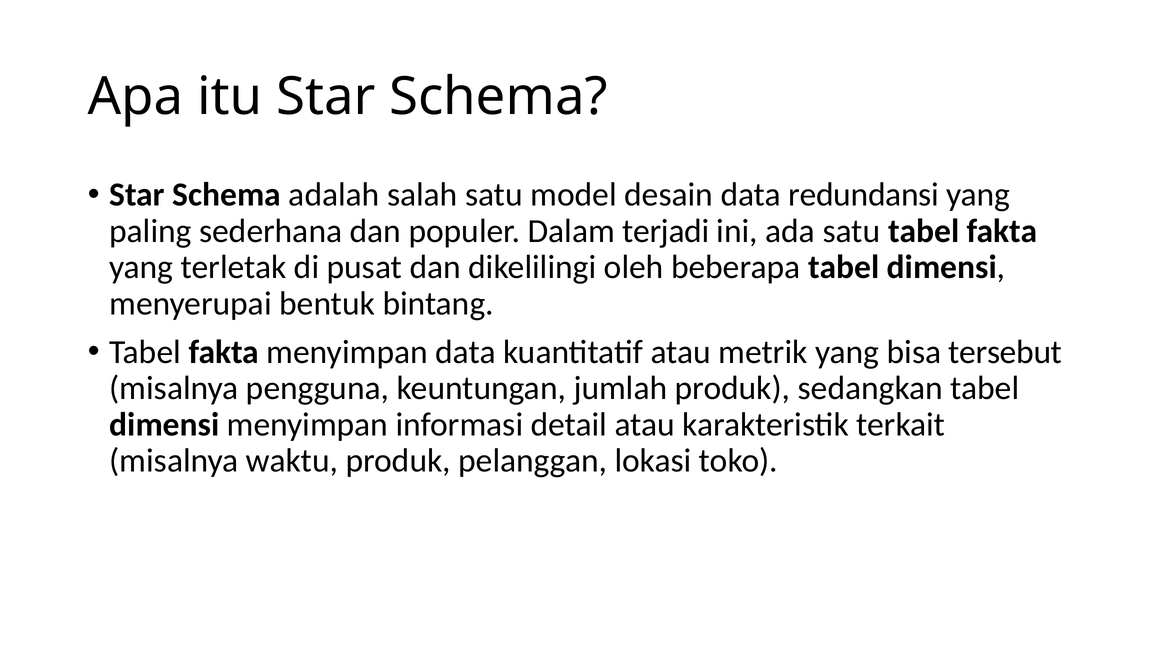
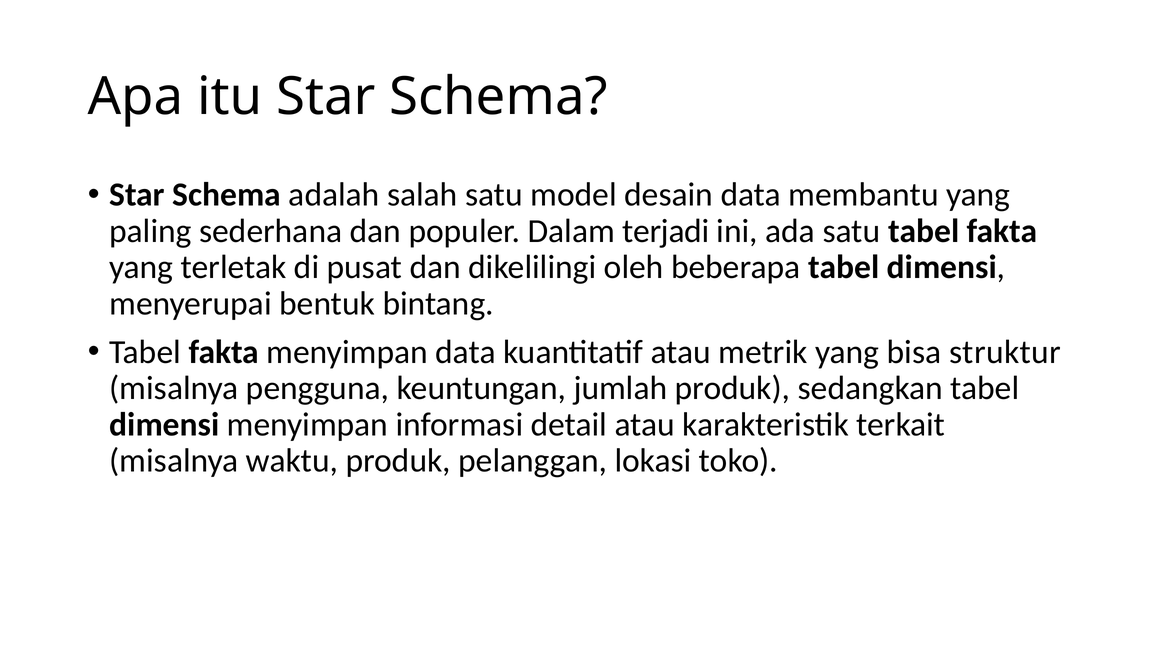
redundansi: redundansi -> membantu
tersebut: tersebut -> struktur
